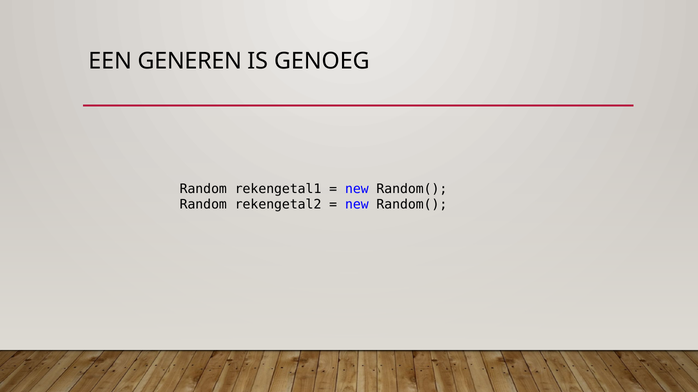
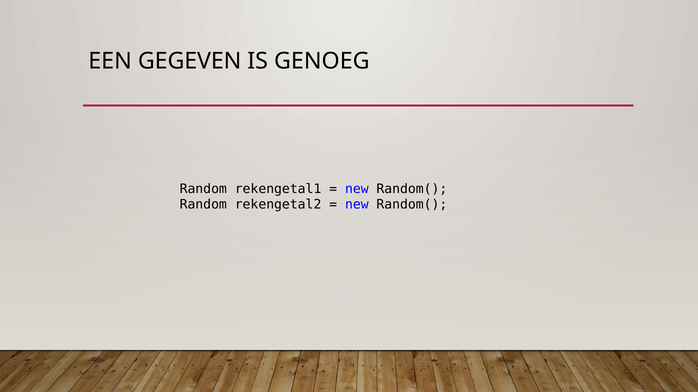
GENEREN: GENEREN -> GEGEVEN
